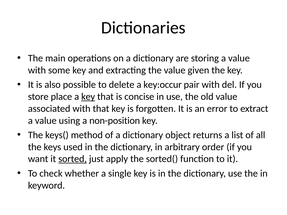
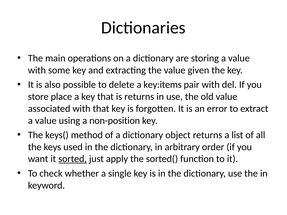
key:occur: key:occur -> key:items
key at (88, 97) underline: present -> none
is concise: concise -> returns
